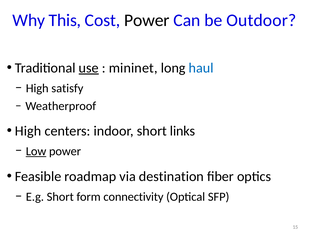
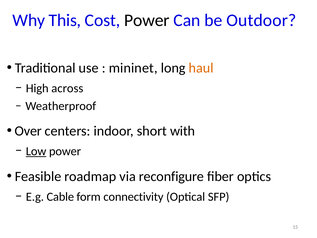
use underline: present -> none
haul colour: blue -> orange
satisfy: satisfy -> across
High at (28, 131): High -> Over
links: links -> with
destination: destination -> reconfigure
E.g Short: Short -> Cable
